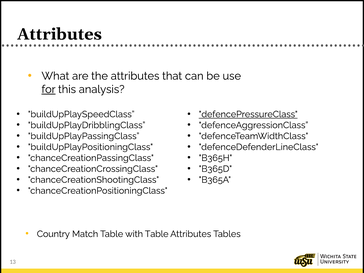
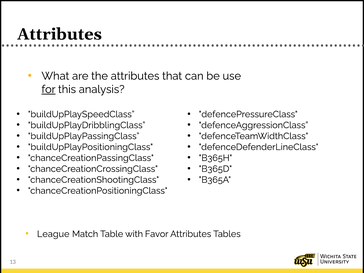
defencePressureClass underline: present -> none
Country: Country -> League
with Table: Table -> Favor
